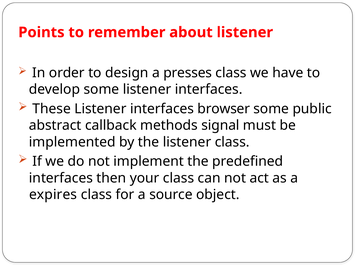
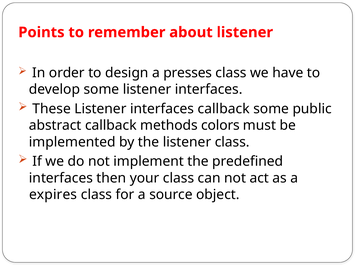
interfaces browser: browser -> callback
signal: signal -> colors
